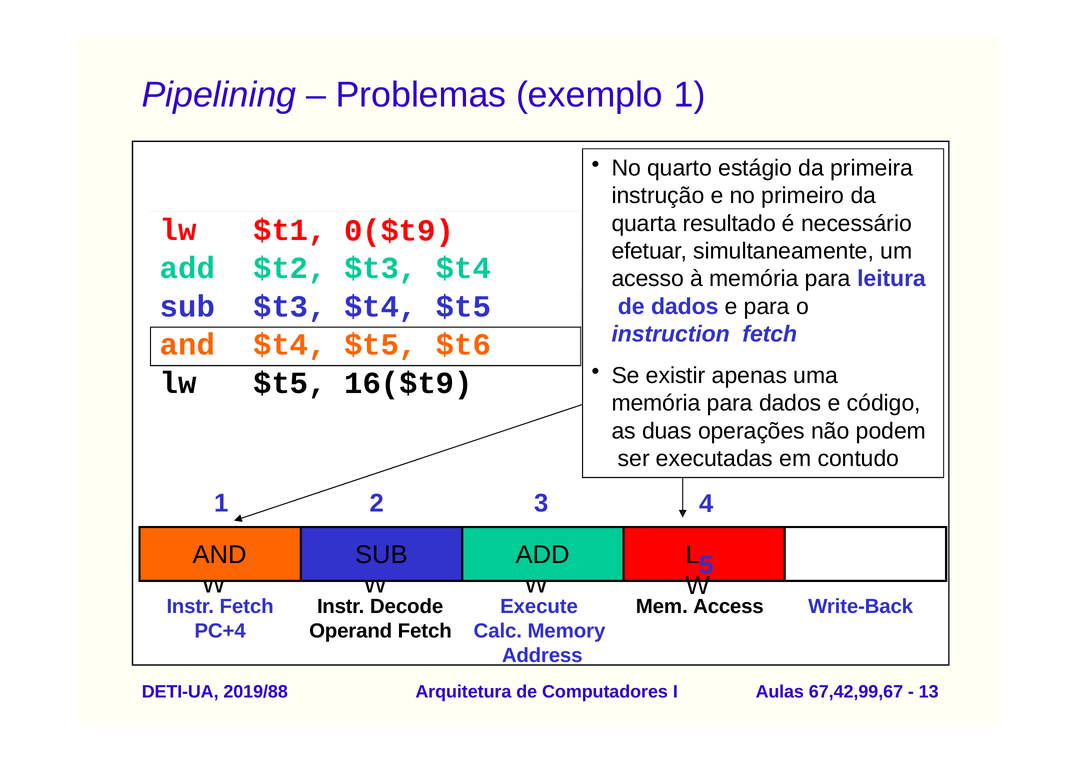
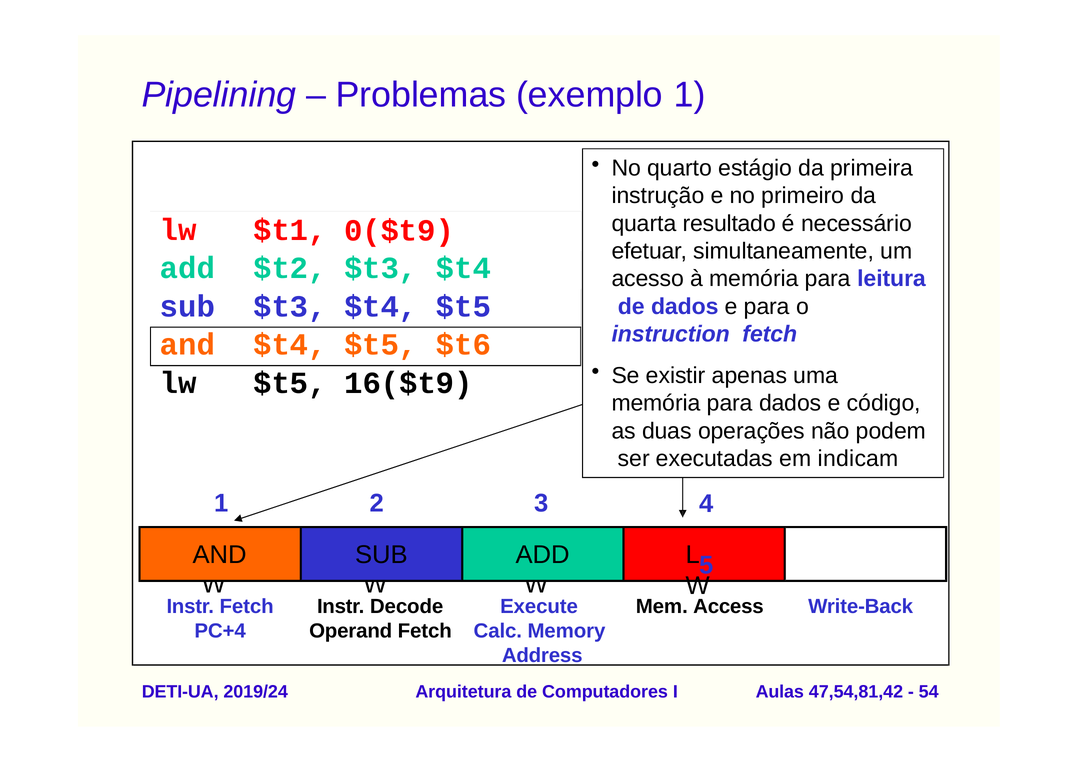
contudo: contudo -> indicam
2019/88: 2019/88 -> 2019/24
67,42,99,67: 67,42,99,67 -> 47,54,81,42
13: 13 -> 54
